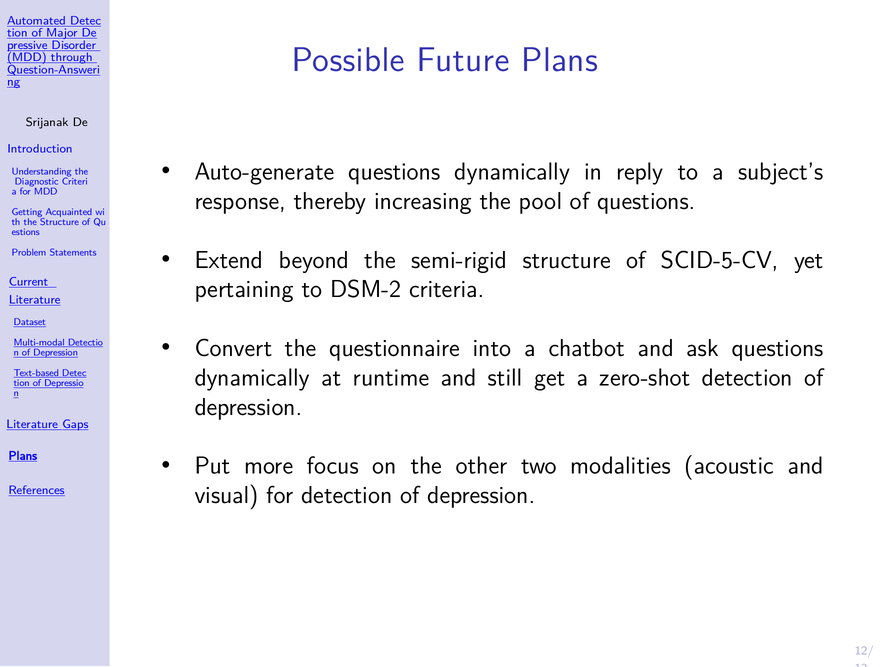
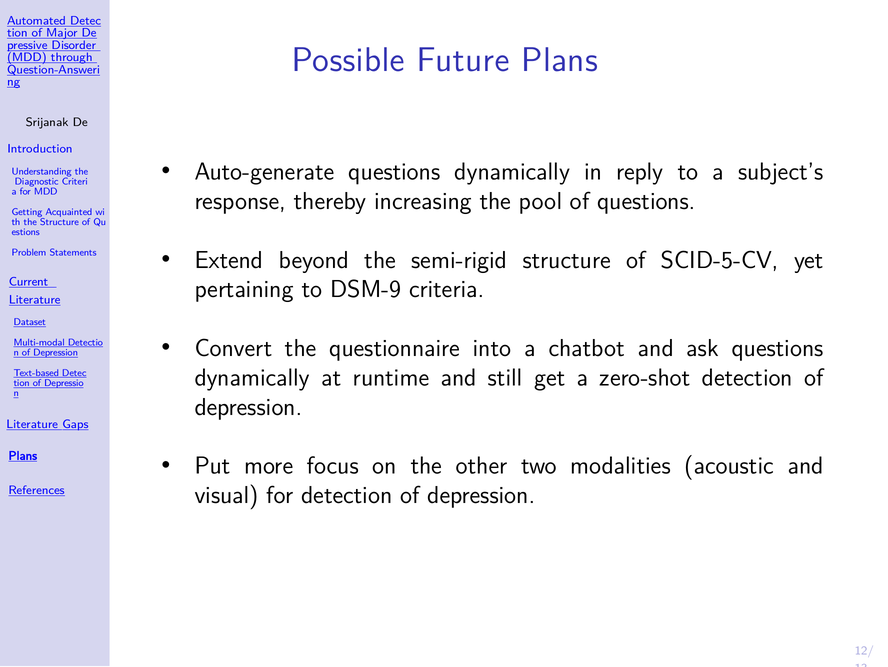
DSM-2: DSM-2 -> DSM-9
